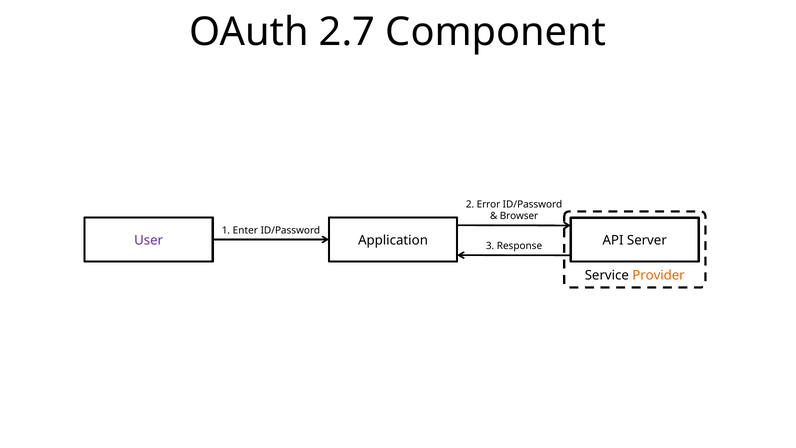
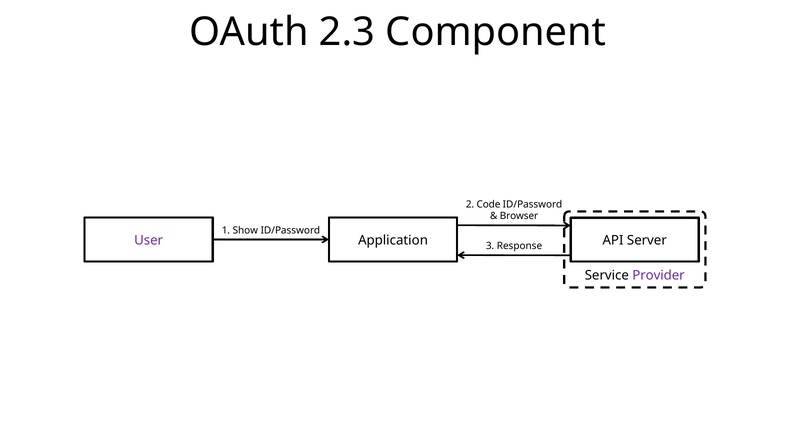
2.7: 2.7 -> 2.3
Error: Error -> Code
Enter: Enter -> Show
Provider colour: orange -> purple
